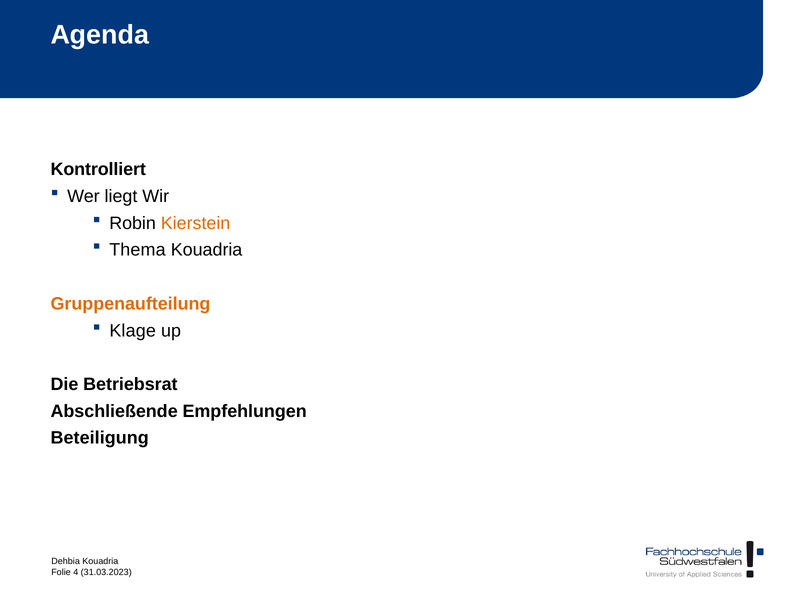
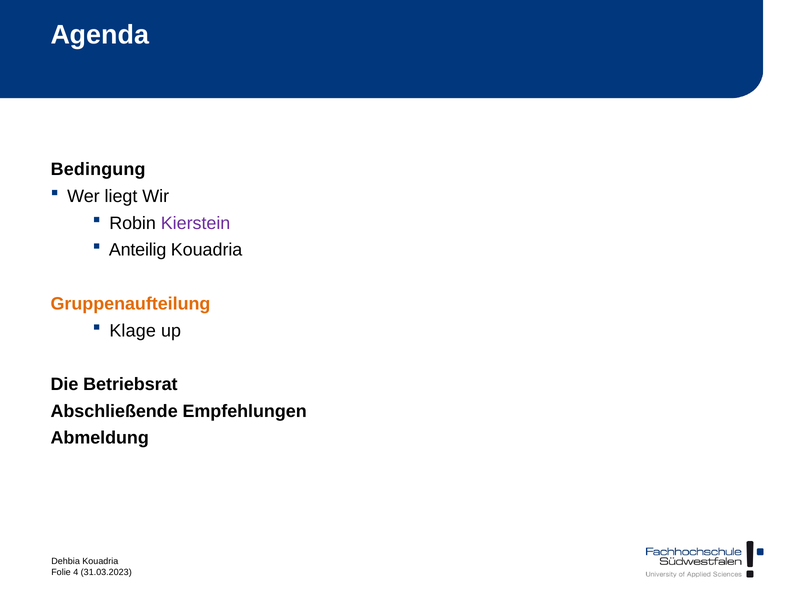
Kontrolliert: Kontrolliert -> Bedingung
Kierstein colour: orange -> purple
Thema: Thema -> Anteilig
Beteiligung: Beteiligung -> Abmeldung
